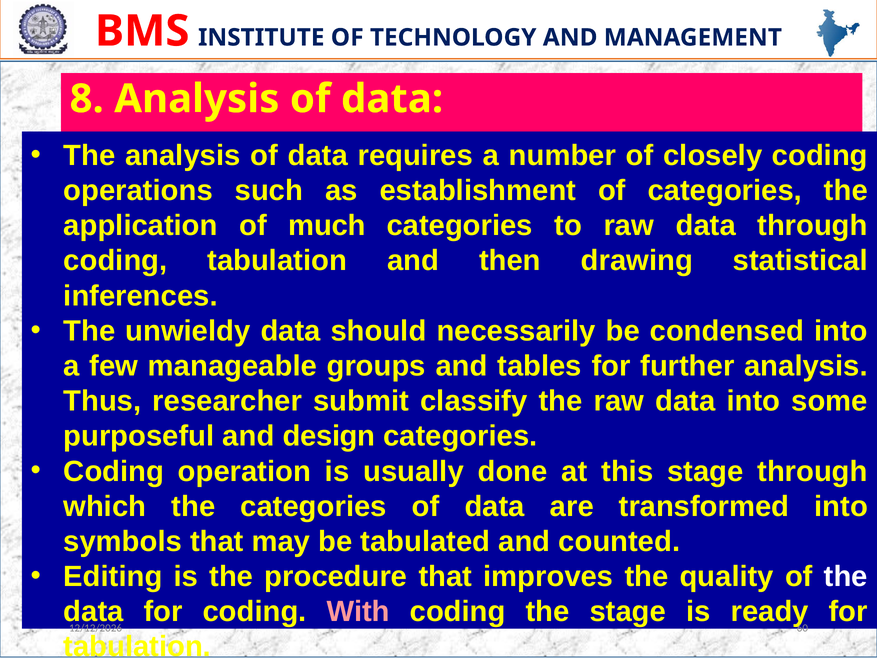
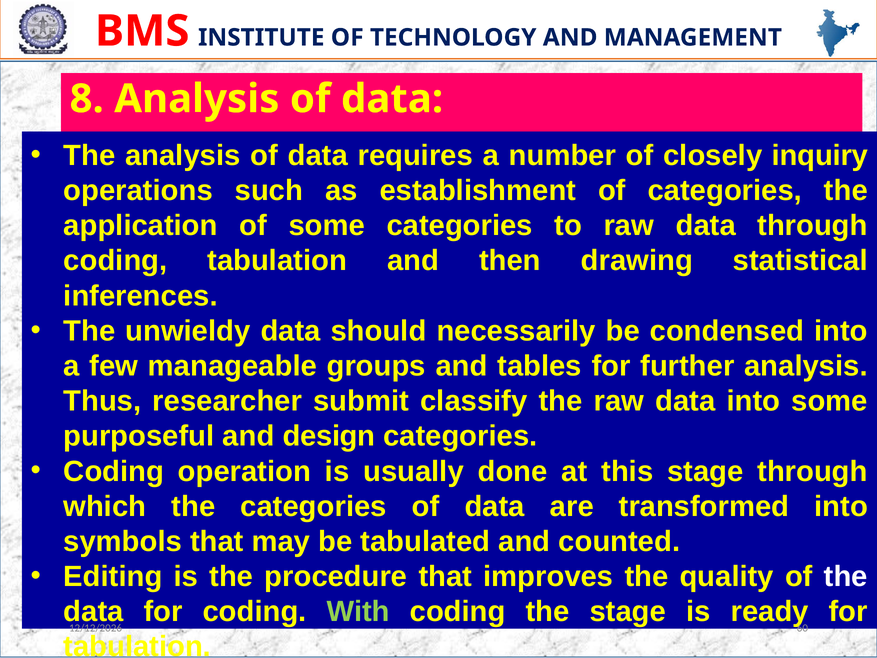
closely coding: coding -> inquiry
of much: much -> some
With colour: pink -> light green
